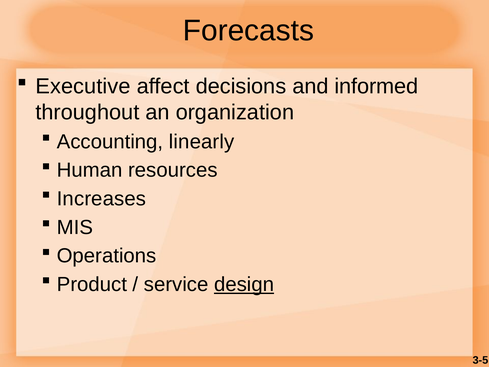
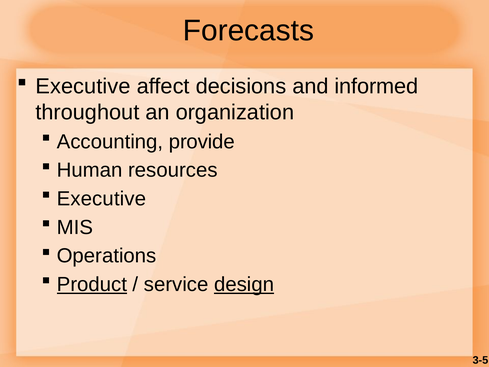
linearly: linearly -> provide
Increases at (101, 199): Increases -> Executive
Product underline: none -> present
